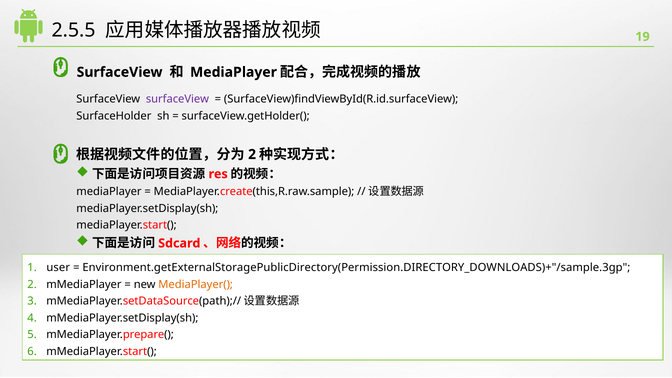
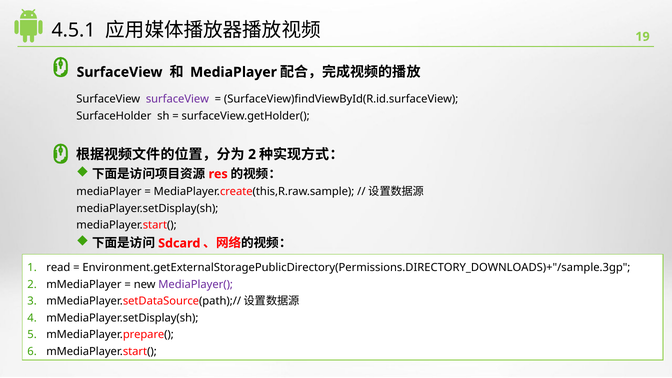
2.5.5: 2.5.5 -> 4.5.1
user: user -> read
Environment.getExternalStoragePublicDirectory(Permission.DIRECTORY_DOWNLOADS)+"/sample.3gp: Environment.getExternalStoragePublicDirectory(Permission.DIRECTORY_DOWNLOADS)+"/sample.3gp -> Environment.getExternalStoragePublicDirectory(Permissions.DIRECTORY_DOWNLOADS)+"/sample.3gp
MediaPlayer( colour: orange -> purple
